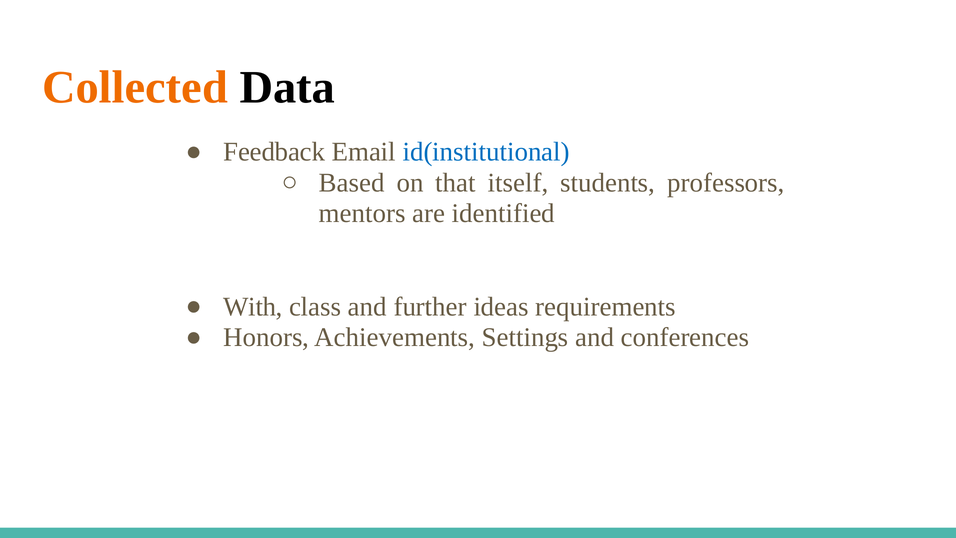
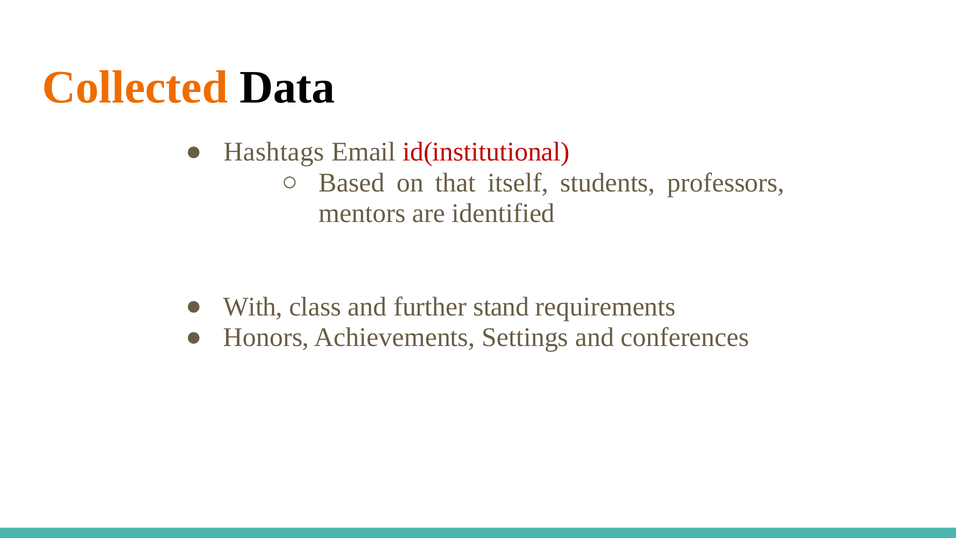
Feedback: Feedback -> Hashtags
id(institutional colour: blue -> red
ideas: ideas -> stand
